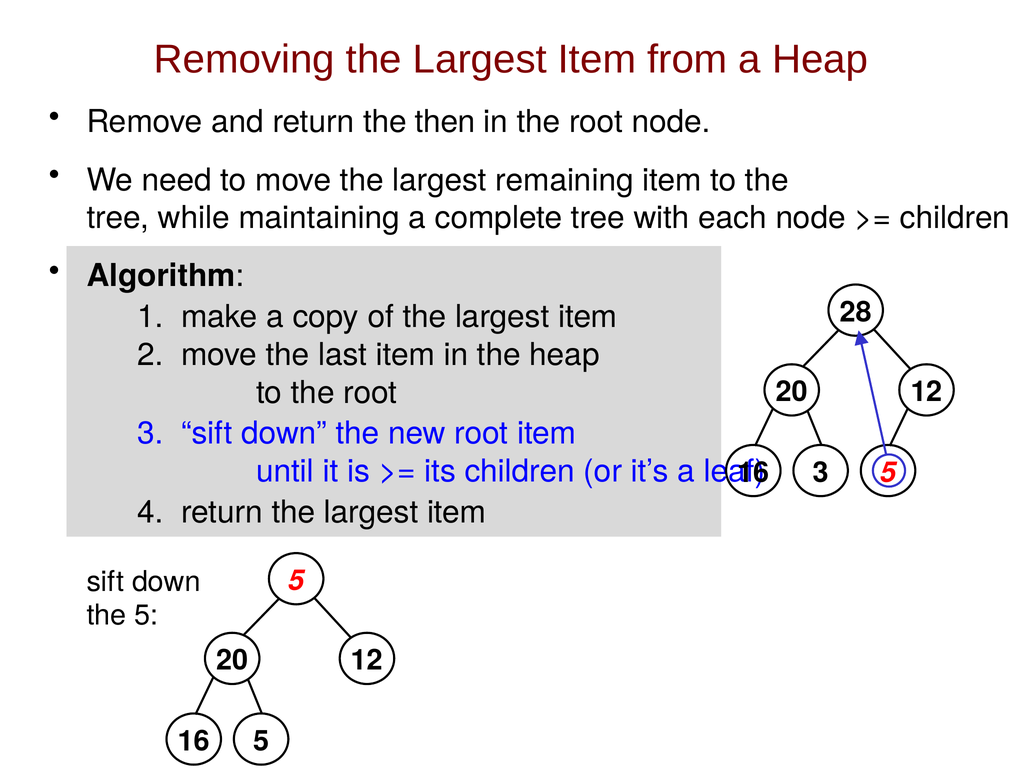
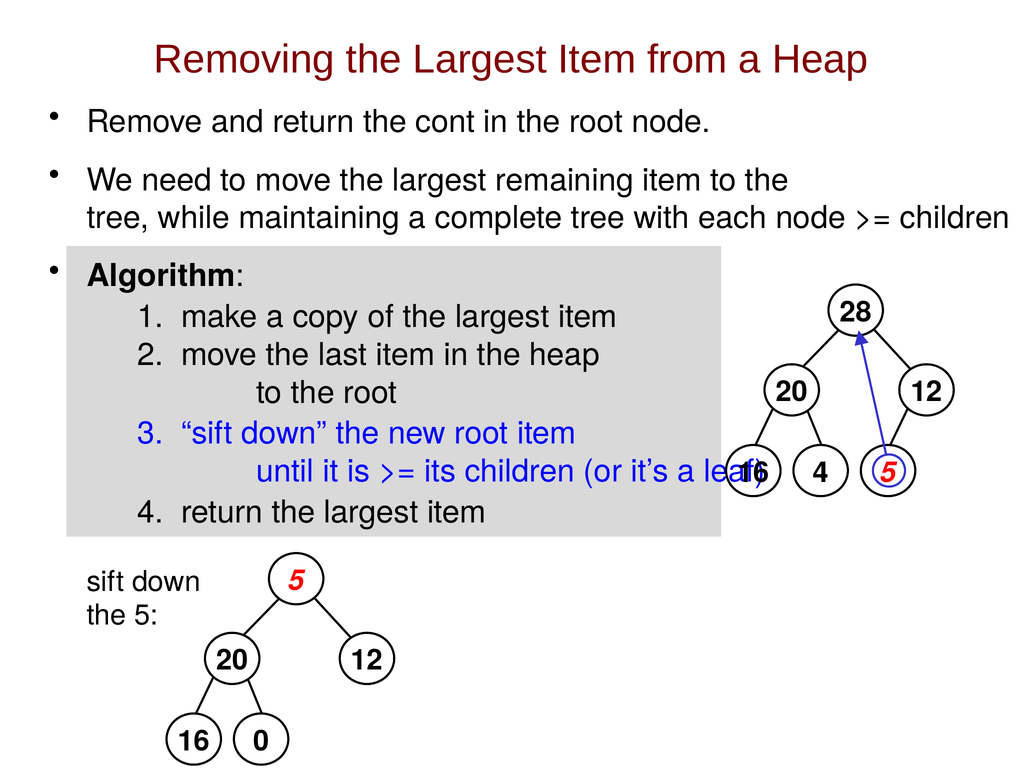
then: then -> cont
3 at (821, 473): 3 -> 4
16 5: 5 -> 0
